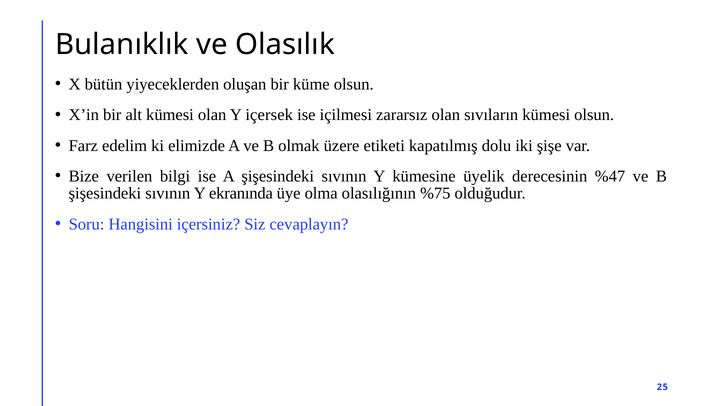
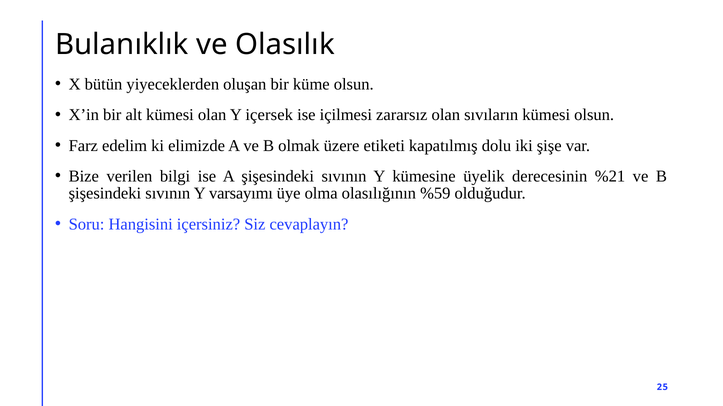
%47: %47 -> %21
ekranında: ekranında -> varsayımı
%75: %75 -> %59
